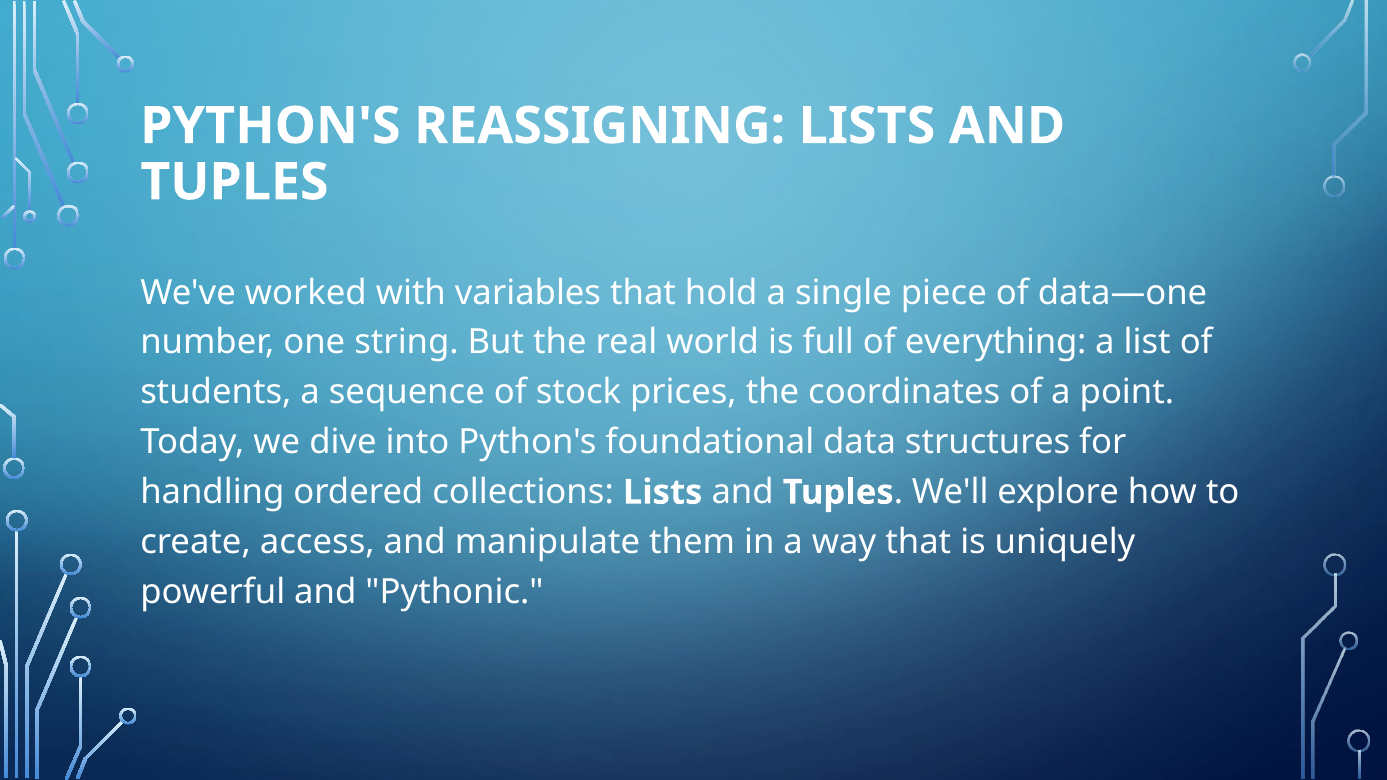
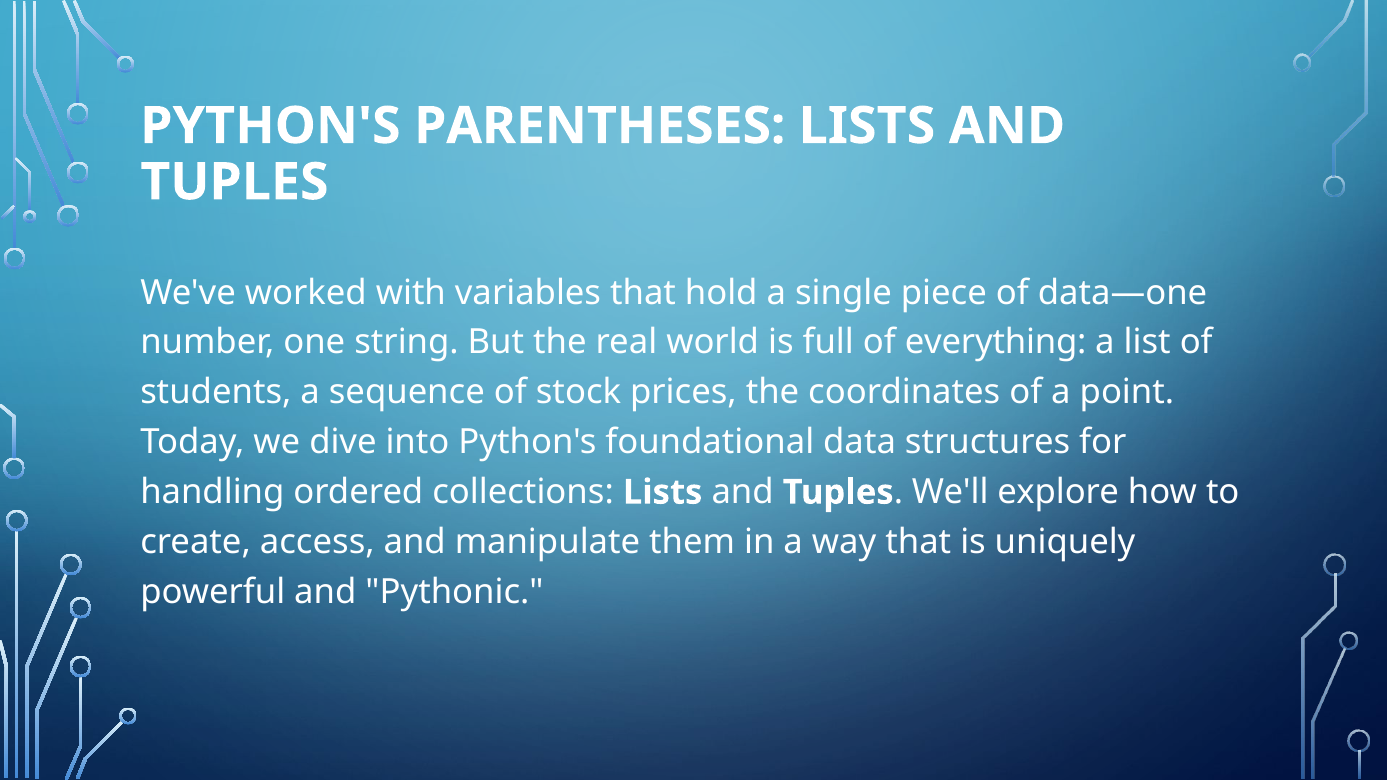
REASSIGNING: REASSIGNING -> PARENTHESES
